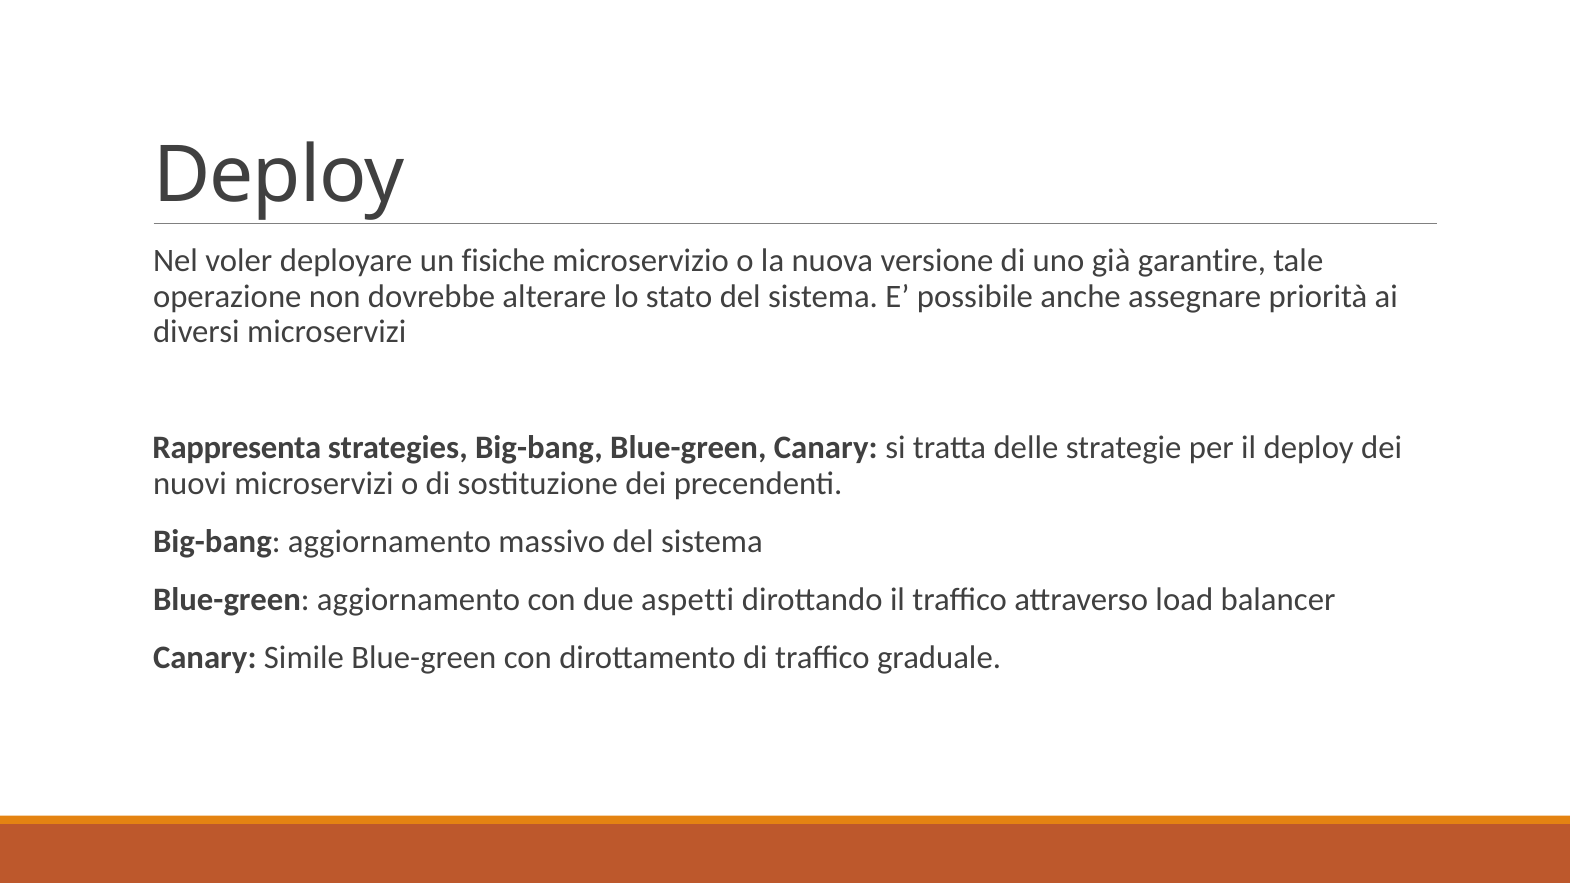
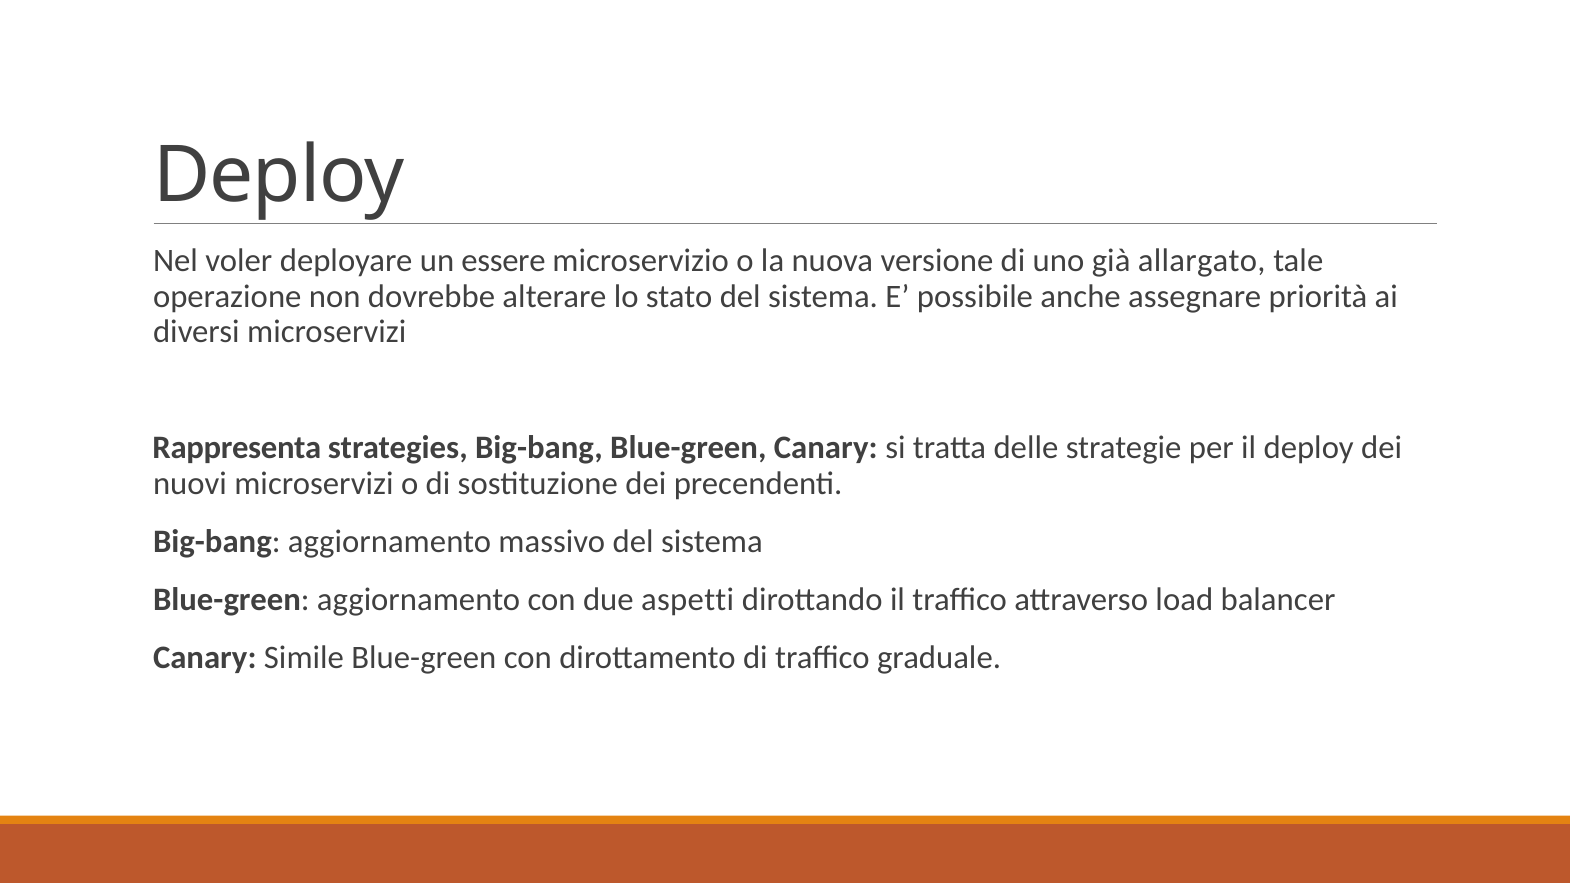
fisiche: fisiche -> essere
garantire: garantire -> allargato
